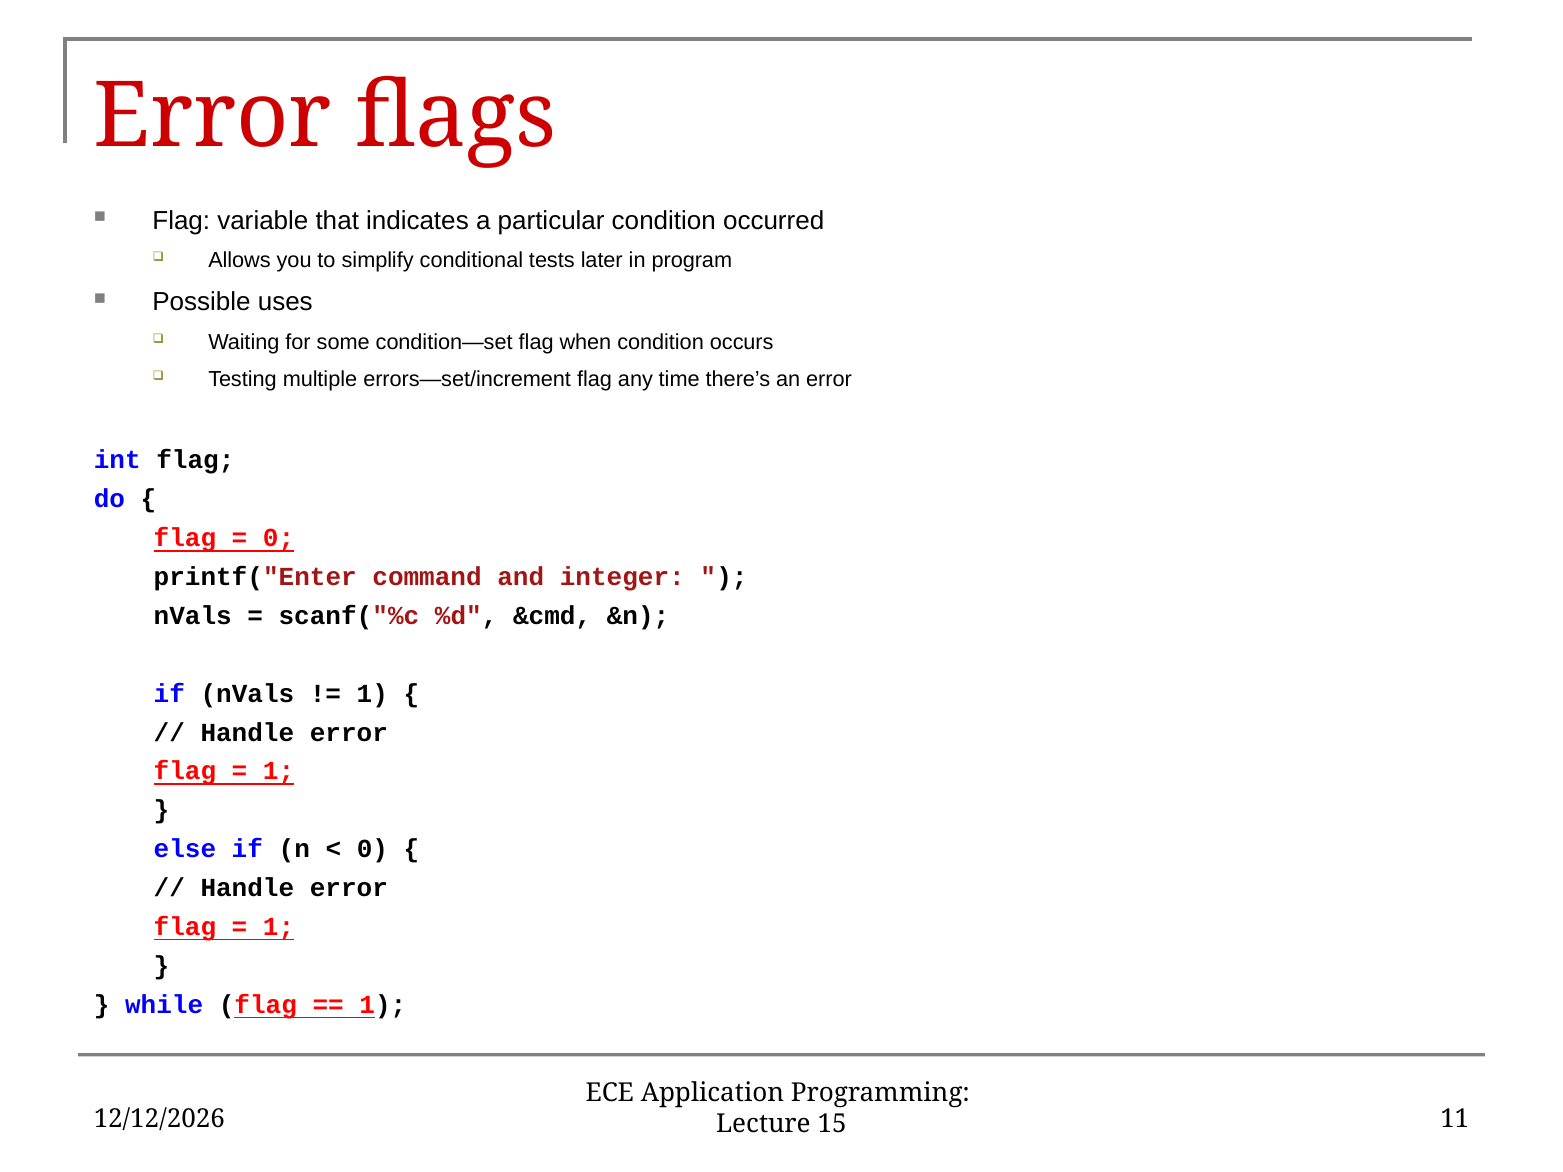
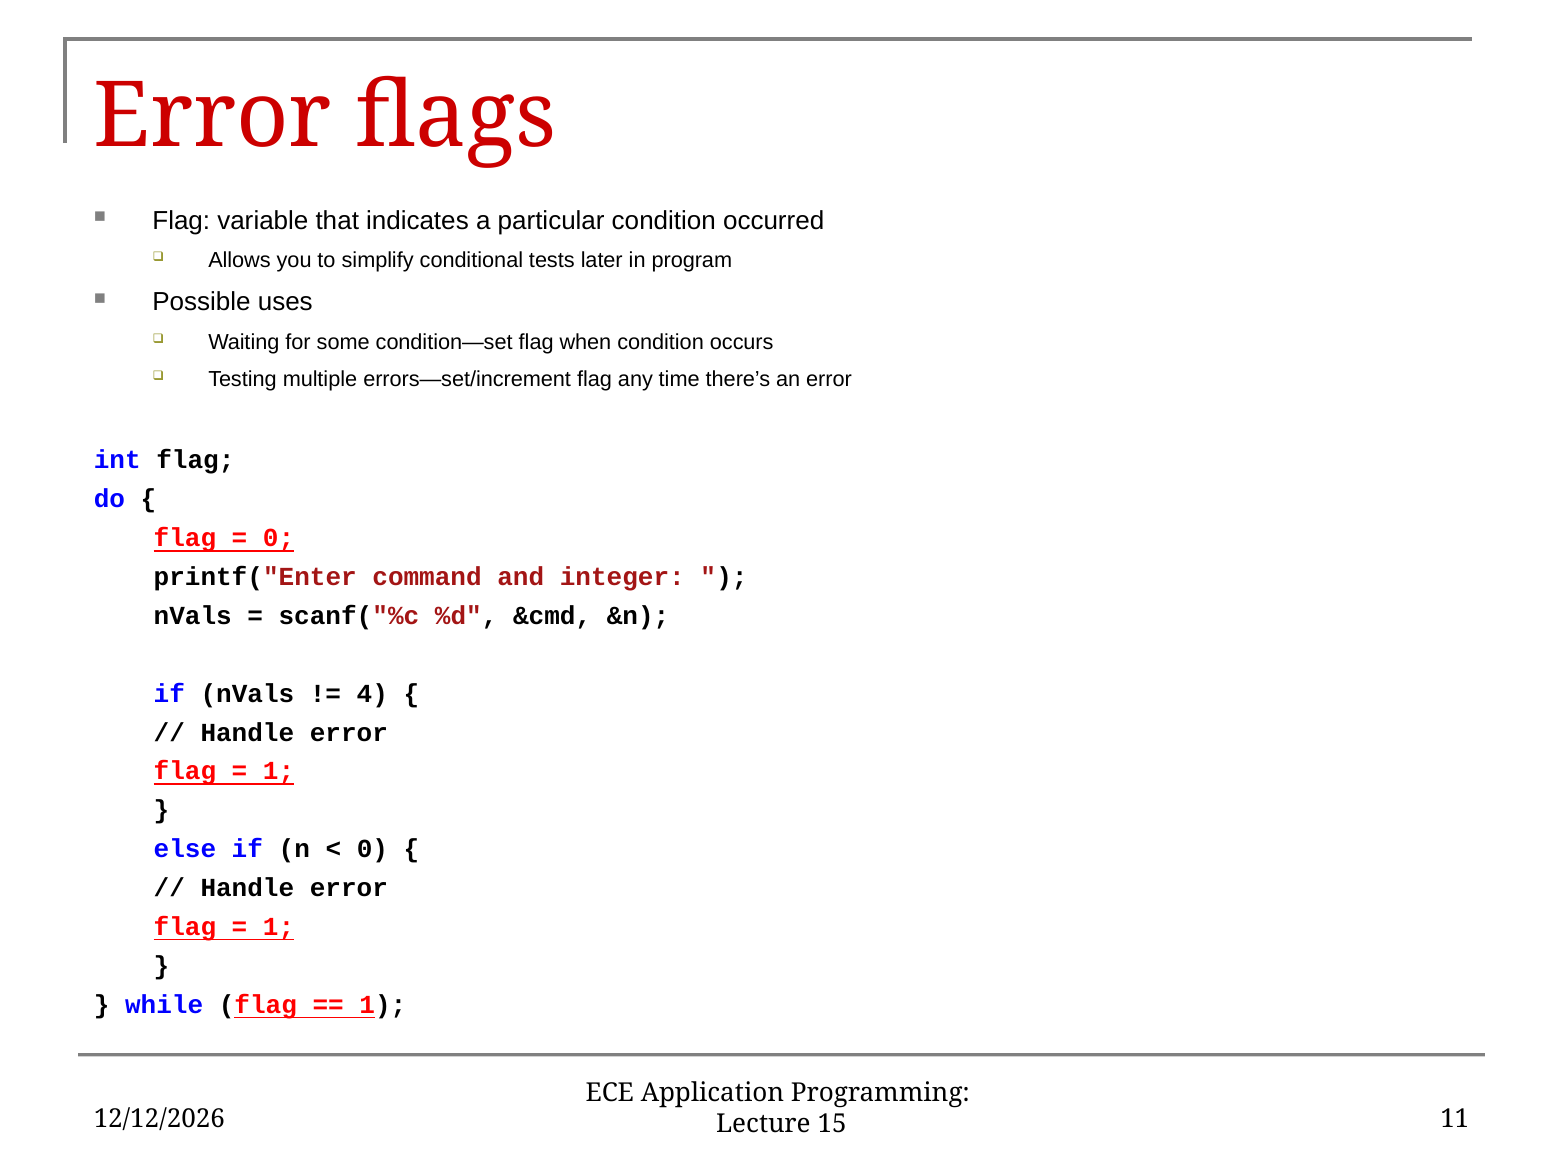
1 at (372, 694): 1 -> 4
